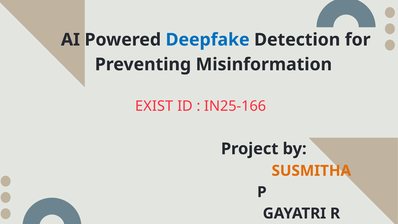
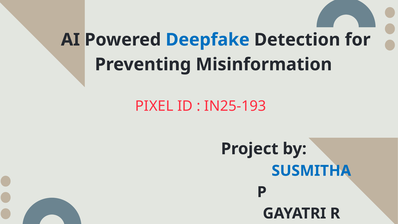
EXIST: EXIST -> PIXEL
IN25-166: IN25-166 -> IN25-193
SUSMITHA colour: orange -> blue
